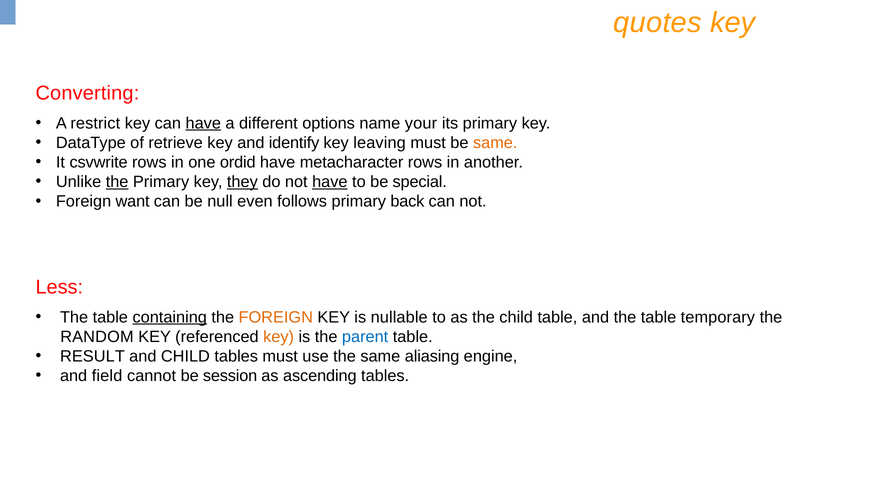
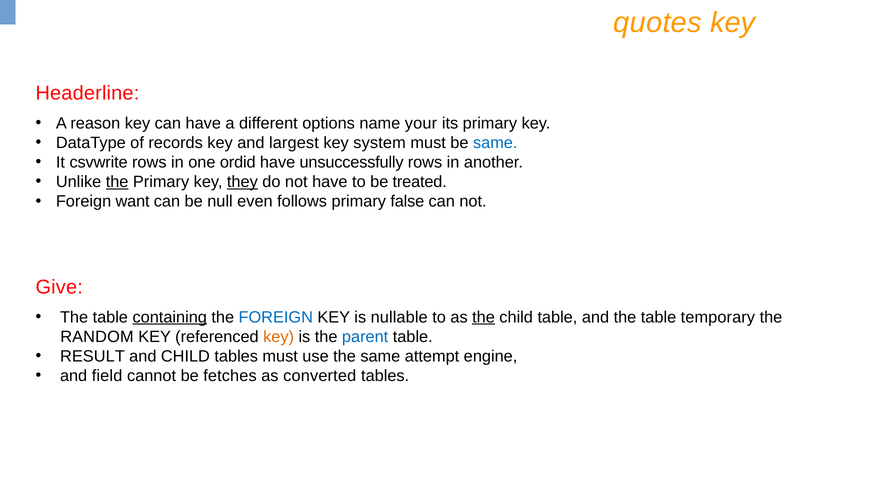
Converting: Converting -> Headerline
restrict: restrict -> reason
have at (203, 123) underline: present -> none
retrieve: retrieve -> records
identify: identify -> largest
leaving: leaving -> system
same at (495, 143) colour: orange -> blue
metacharacter: metacharacter -> unsuccessfully
have at (330, 182) underline: present -> none
special: special -> treated
back: back -> false
Less: Less -> Give
FOREIGN at (276, 317) colour: orange -> blue
the at (484, 317) underline: none -> present
aliasing: aliasing -> attempt
session: session -> fetches
ascending: ascending -> converted
